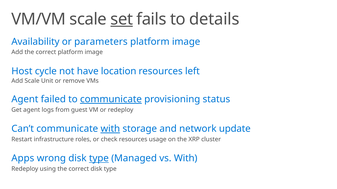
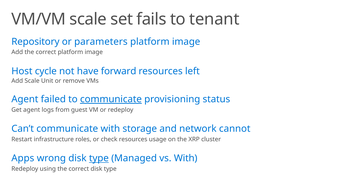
set underline: present -> none
details: details -> tenant
Availability: Availability -> Repository
location: location -> forward
with at (110, 129) underline: present -> none
update: update -> cannot
